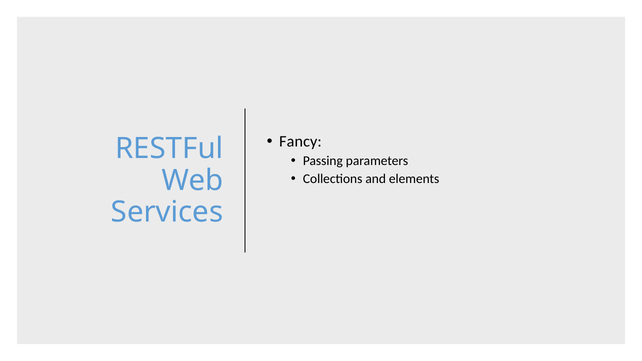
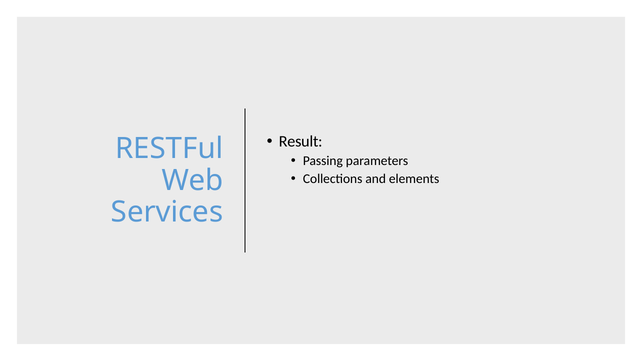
Fancy: Fancy -> Result
